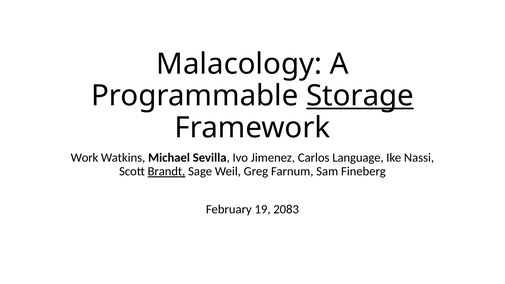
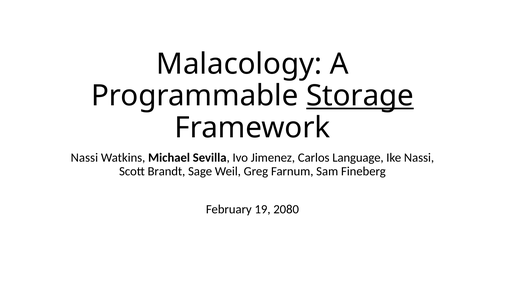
Work at (84, 158): Work -> Nassi
Brandt underline: present -> none
2083: 2083 -> 2080
